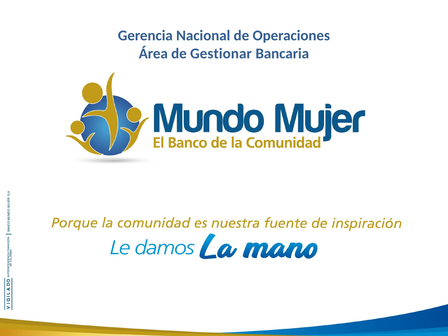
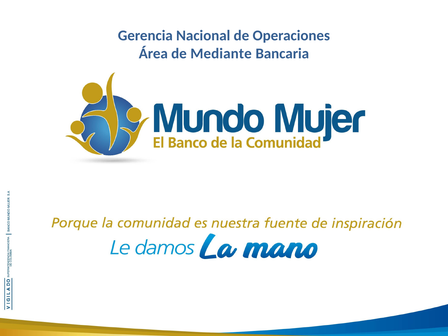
Gestionar: Gestionar -> Mediante
